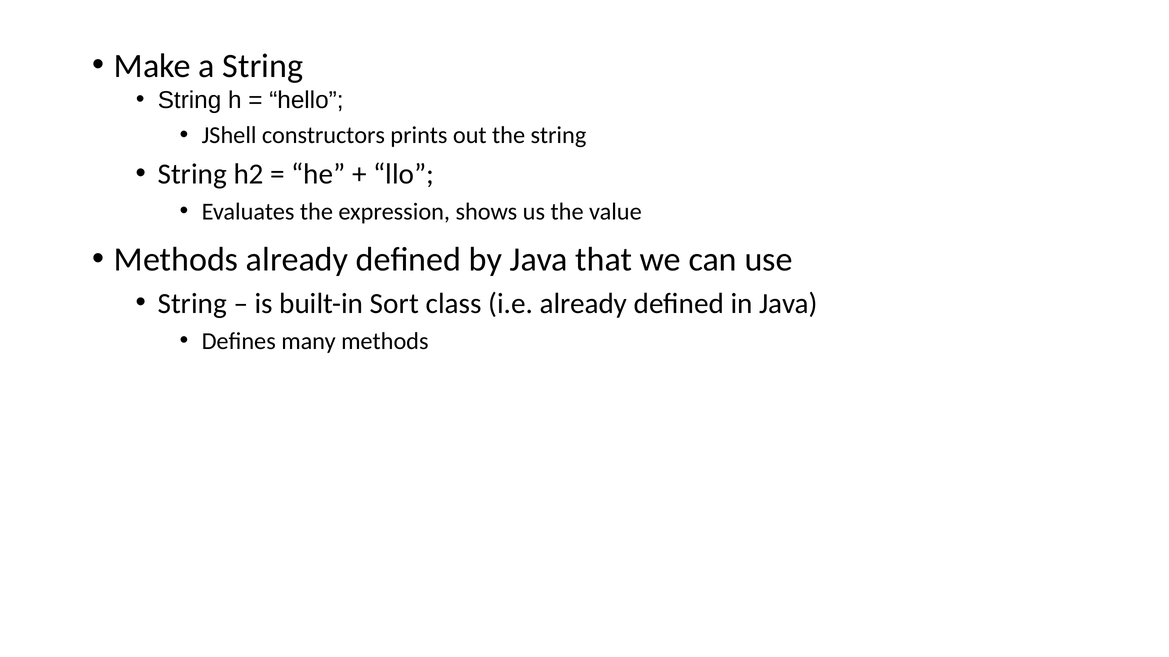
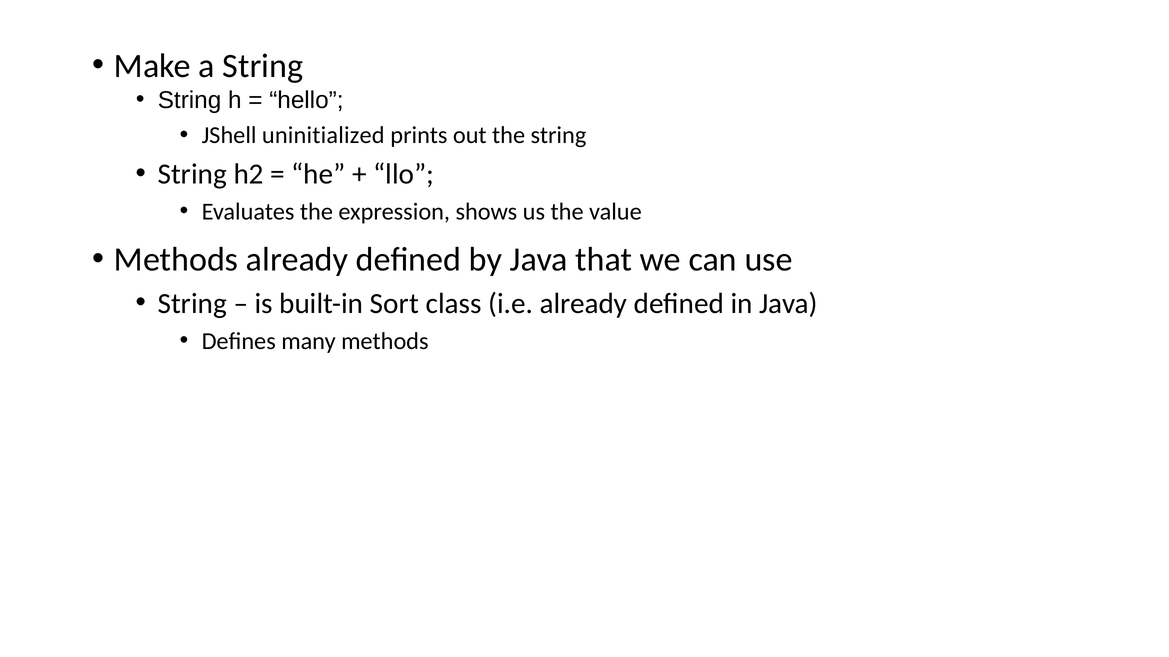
constructors: constructors -> uninitialized
